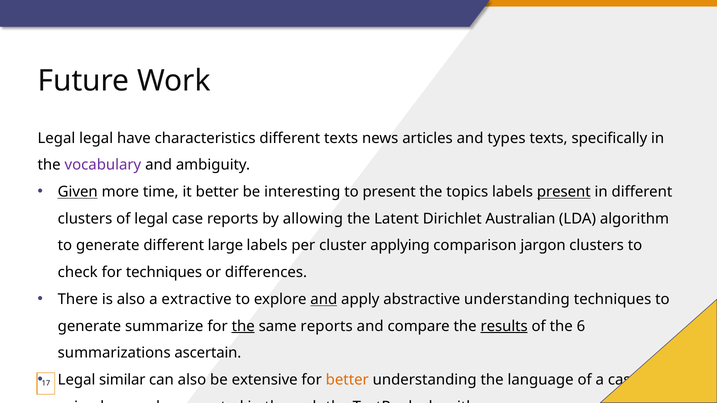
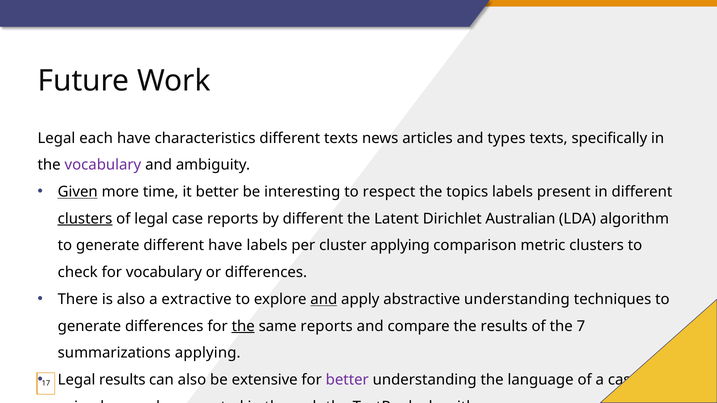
Legal legal: legal -> each
to present: present -> respect
present at (564, 192) underline: present -> none
clusters at (85, 219) underline: none -> present
by allowing: allowing -> different
different large: large -> have
jargon: jargon -> metric
for techniques: techniques -> vocabulary
generate summarize: summarize -> differences
results at (504, 326) underline: present -> none
6: 6 -> 7
summarizations ascertain: ascertain -> applying
Legal similar: similar -> results
better at (347, 380) colour: orange -> purple
